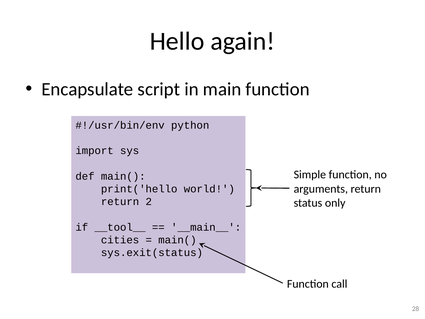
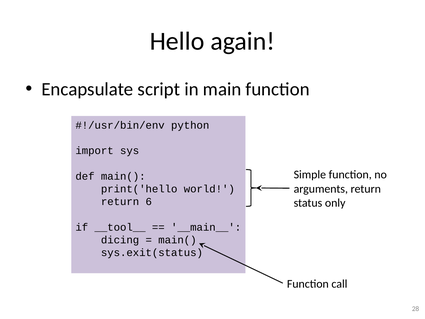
2: 2 -> 6
cities: cities -> dicing
